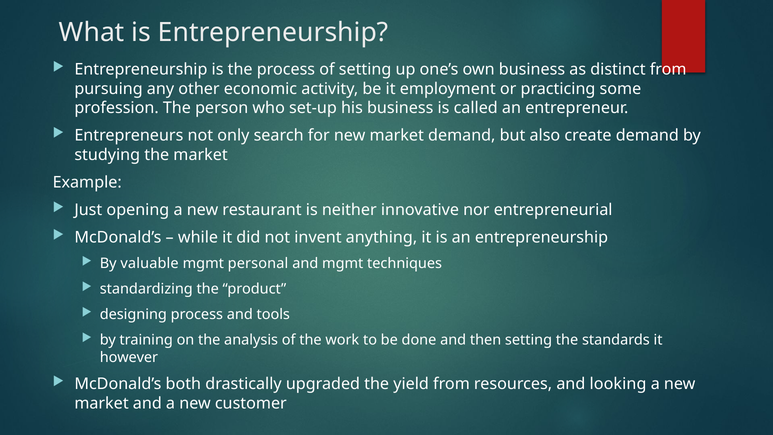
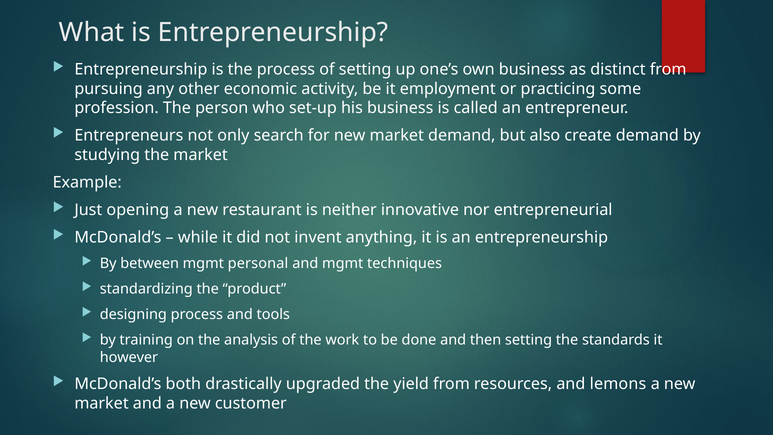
valuable: valuable -> between
looking: looking -> lemons
